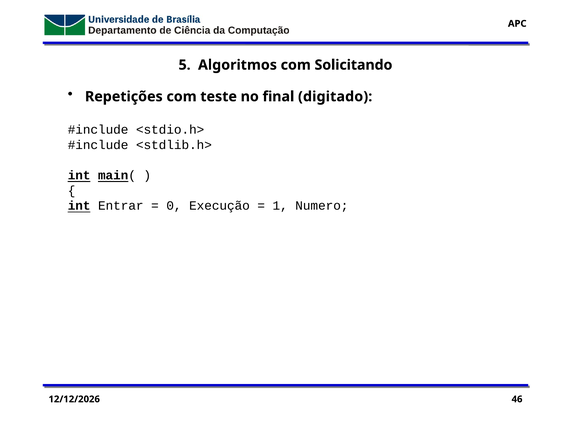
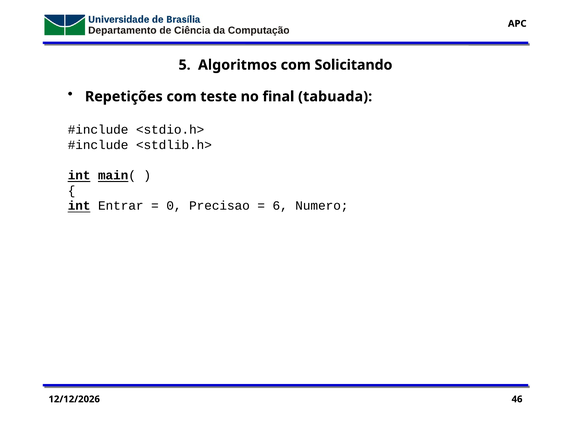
digitado: digitado -> tabuada
Execução: Execução -> Precisao
1: 1 -> 6
